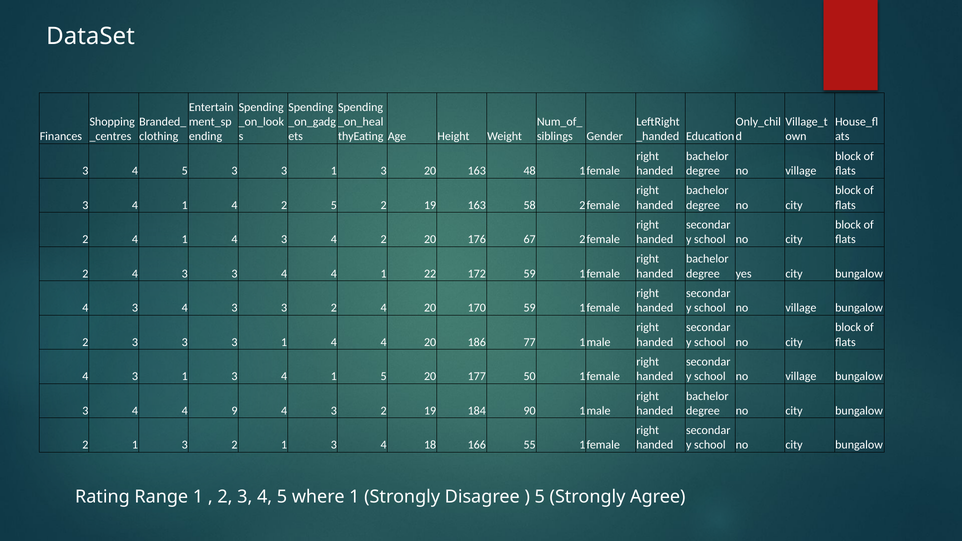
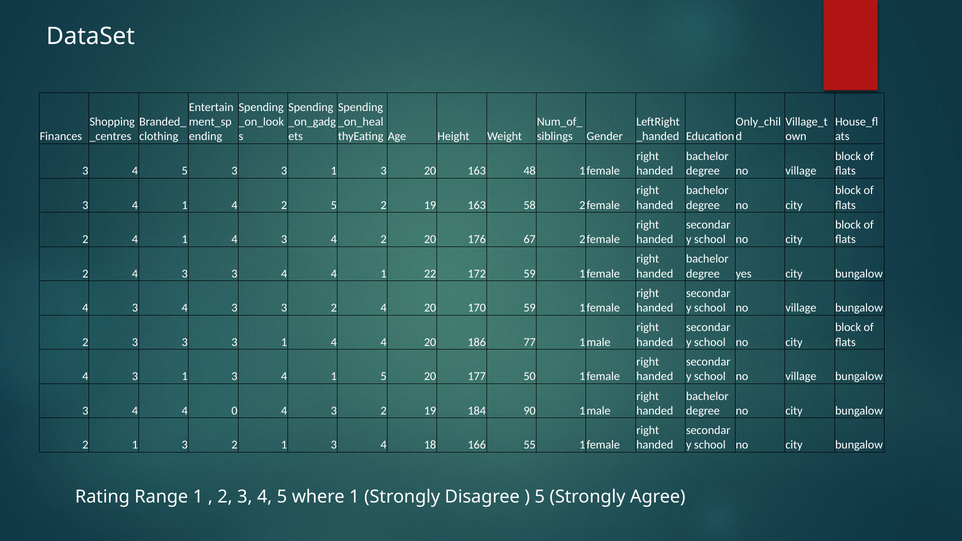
9: 9 -> 0
